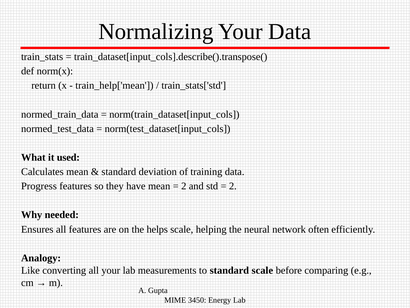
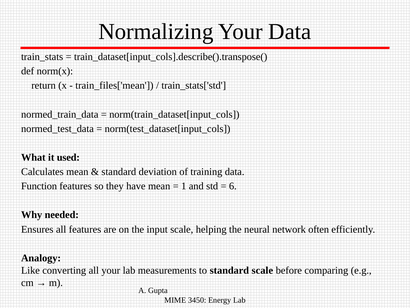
train_help['mean: train_help['mean -> train_files['mean
Progress: Progress -> Function
2 at (184, 186): 2 -> 1
2 at (233, 186): 2 -> 6
helps: helps -> input
